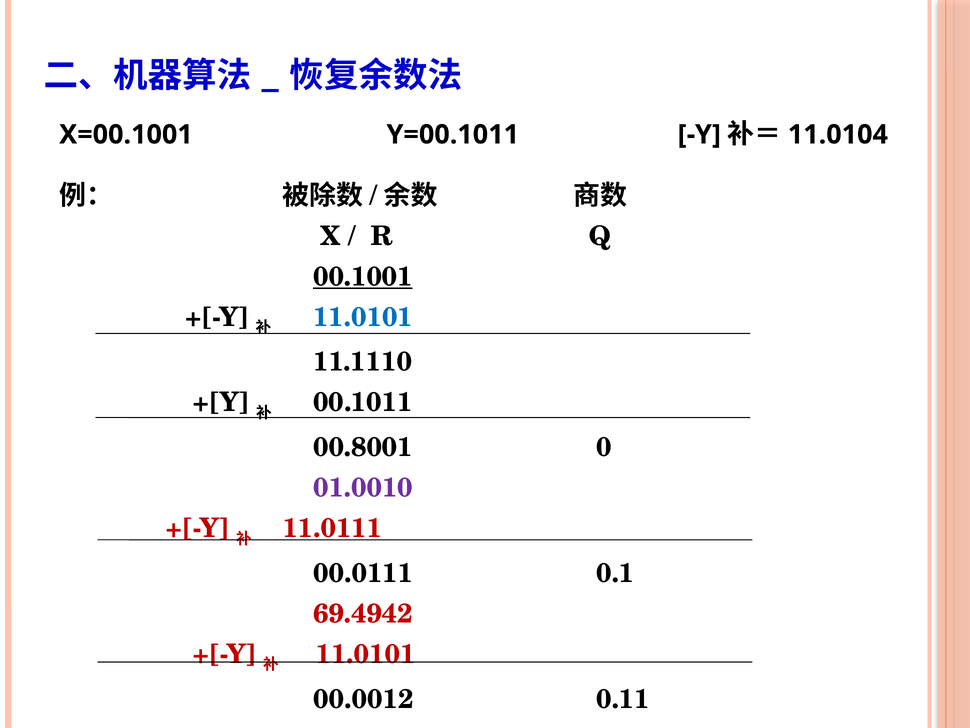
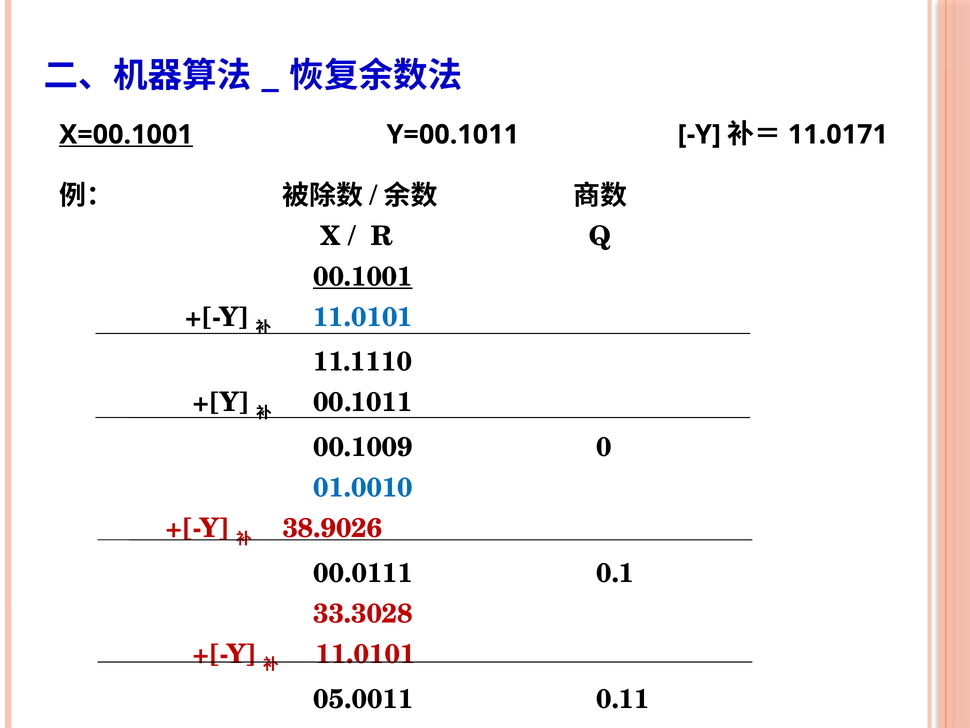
X=00.1001 underline: none -> present
11.0104: 11.0104 -> 11.0171
00.8001: 00.8001 -> 00.1009
01.0010 colour: purple -> blue
11.0111: 11.0111 -> 38.9026
69.4942: 69.4942 -> 33.3028
00.0012: 00.0012 -> 05.0011
